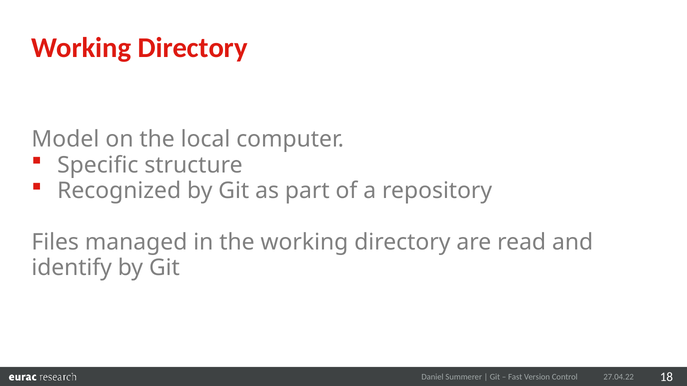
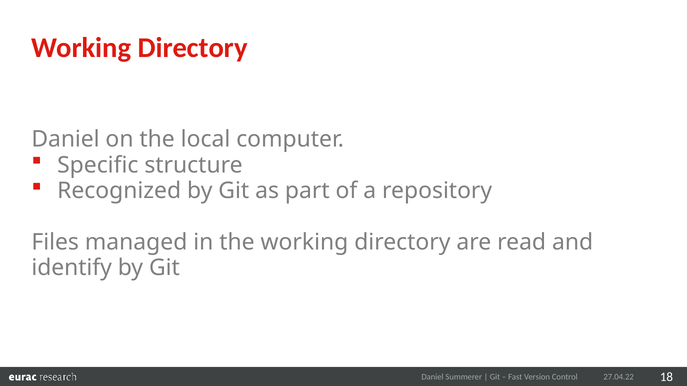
Model at (65, 139): Model -> Daniel
